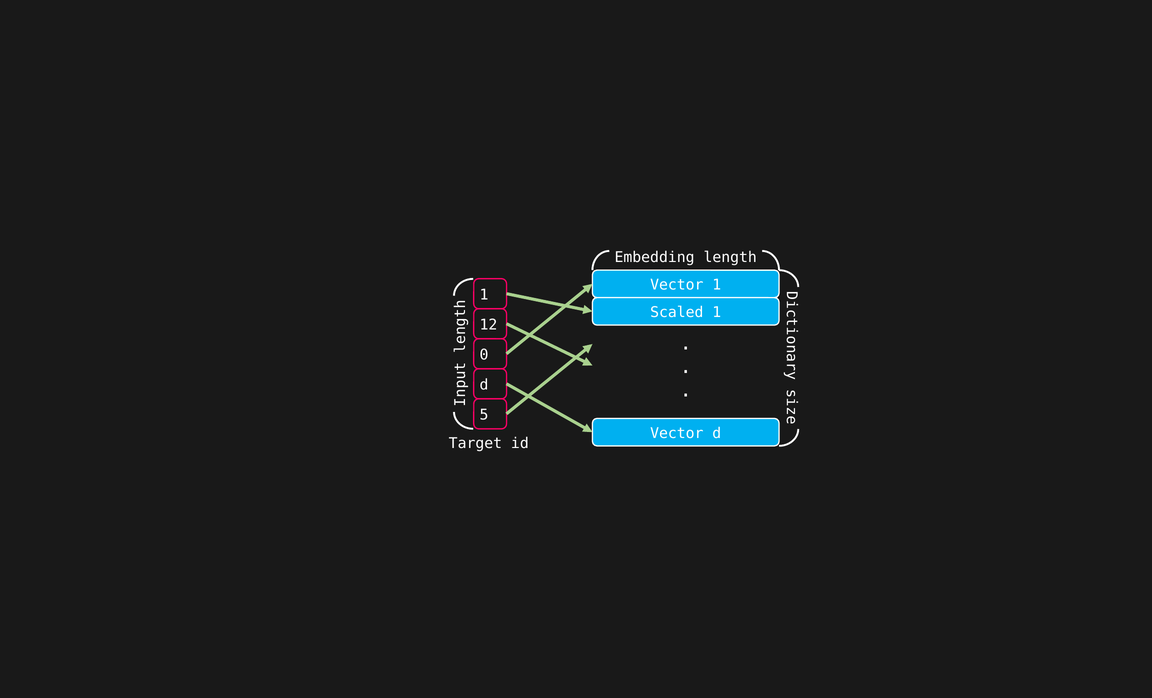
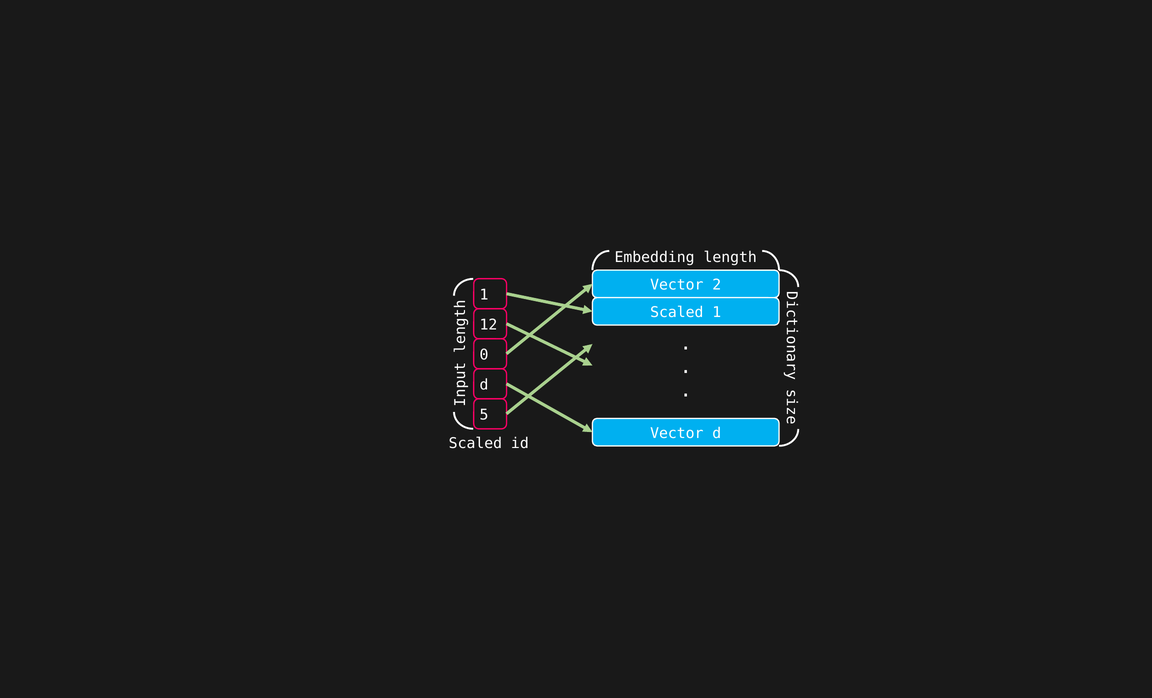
Vector 1: 1 -> 2
Target at (475, 444): Target -> Scaled
